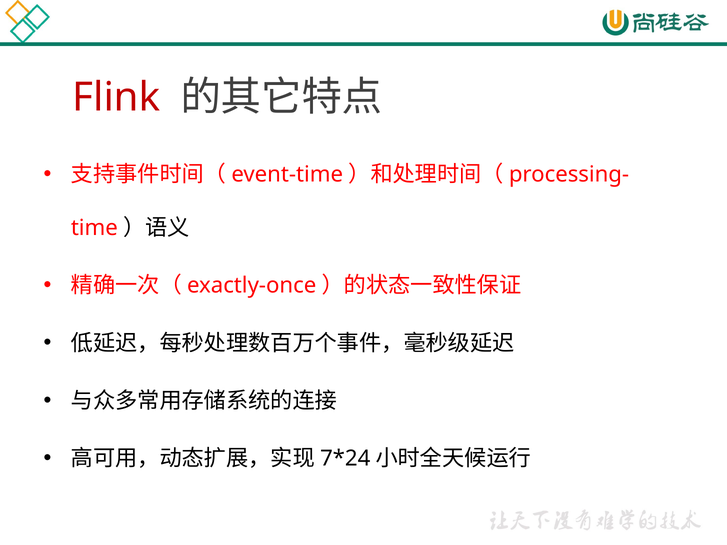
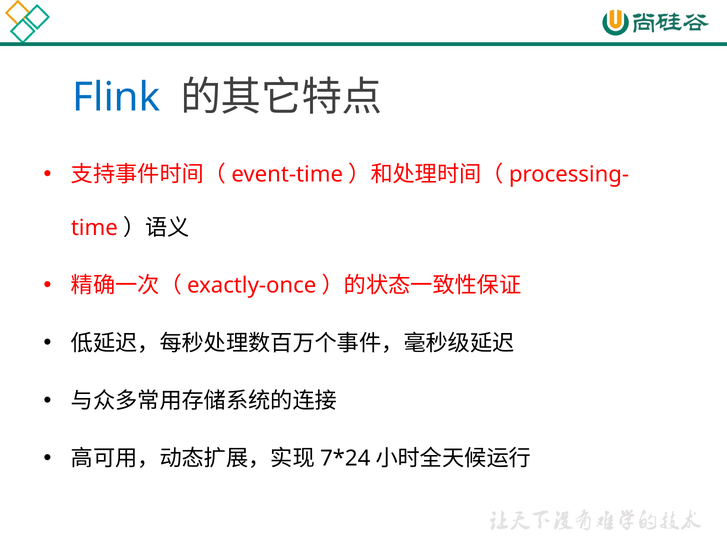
Flink colour: red -> blue
